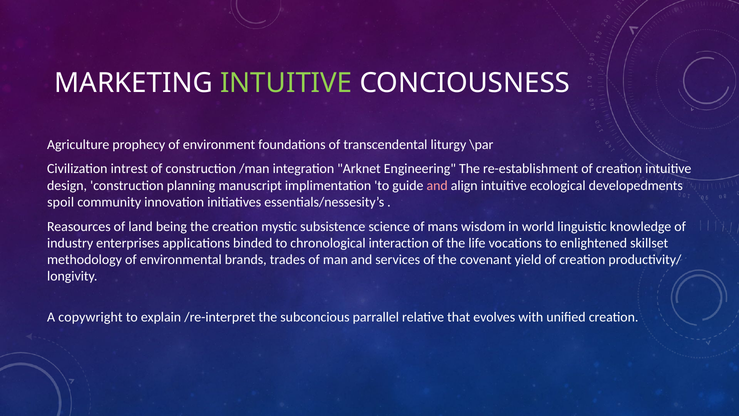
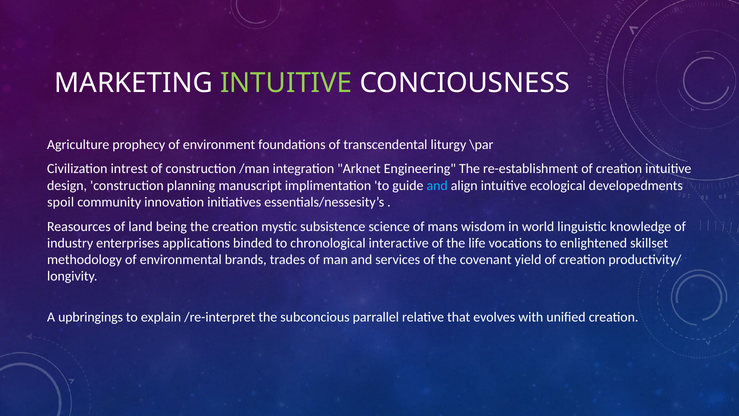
and at (437, 185) colour: pink -> light blue
interaction: interaction -> interactive
copywright: copywright -> upbringings
